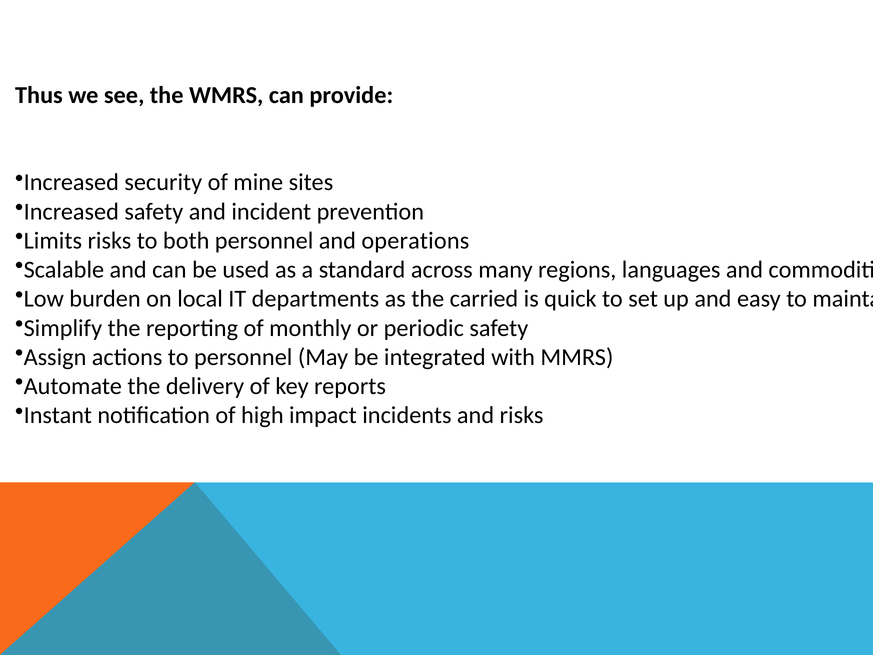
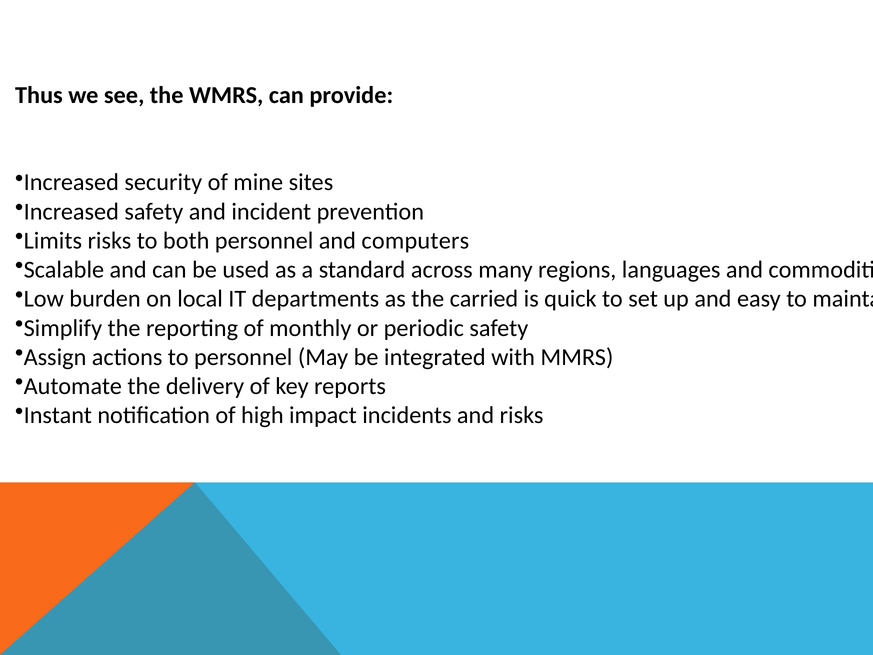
operations: operations -> computers
